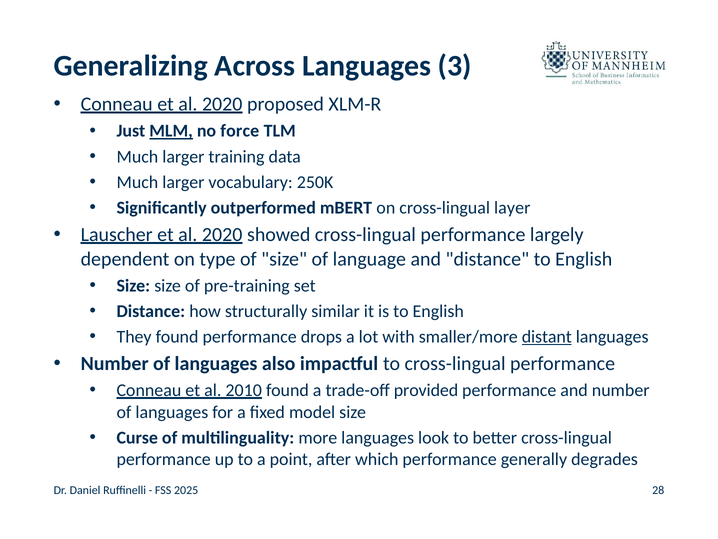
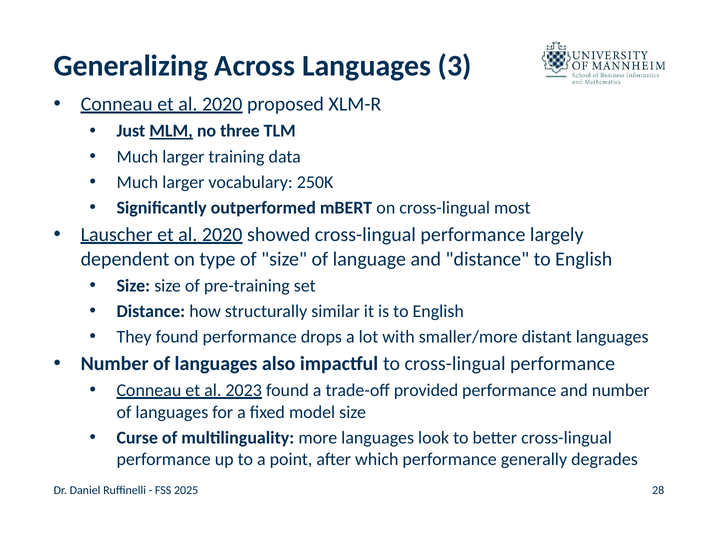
force: force -> three
layer: layer -> most
distant underline: present -> none
2010: 2010 -> 2023
